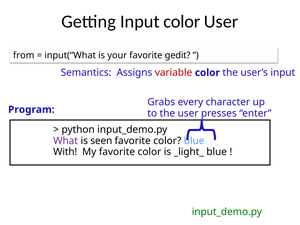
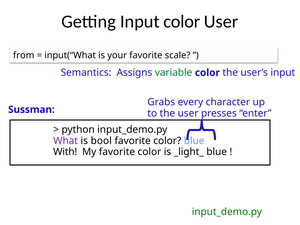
gedit: gedit -> scale
variable colour: red -> green
Program: Program -> Sussman
seen: seen -> bool
